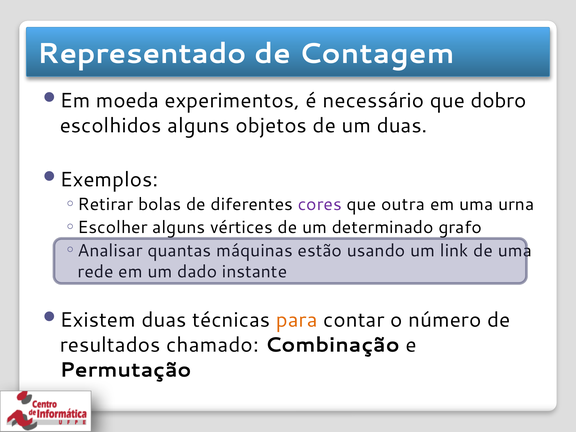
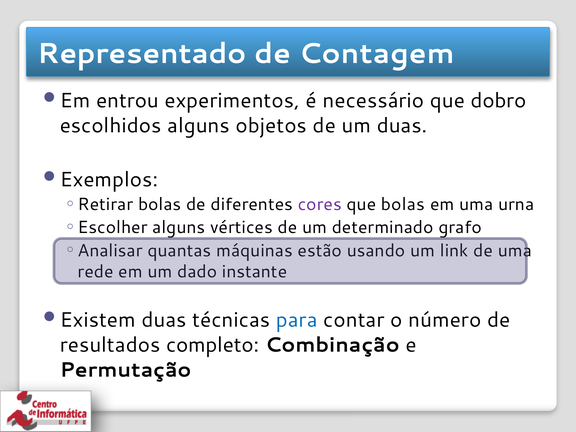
moeda: moeda -> entrou
que outra: outra -> bolas
para colour: orange -> blue
chamado: chamado -> completo
